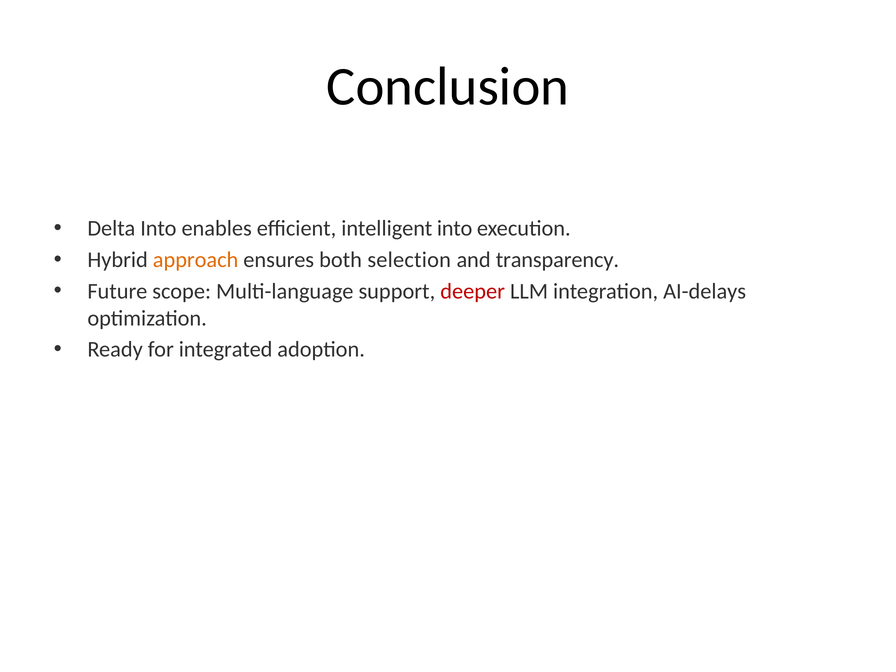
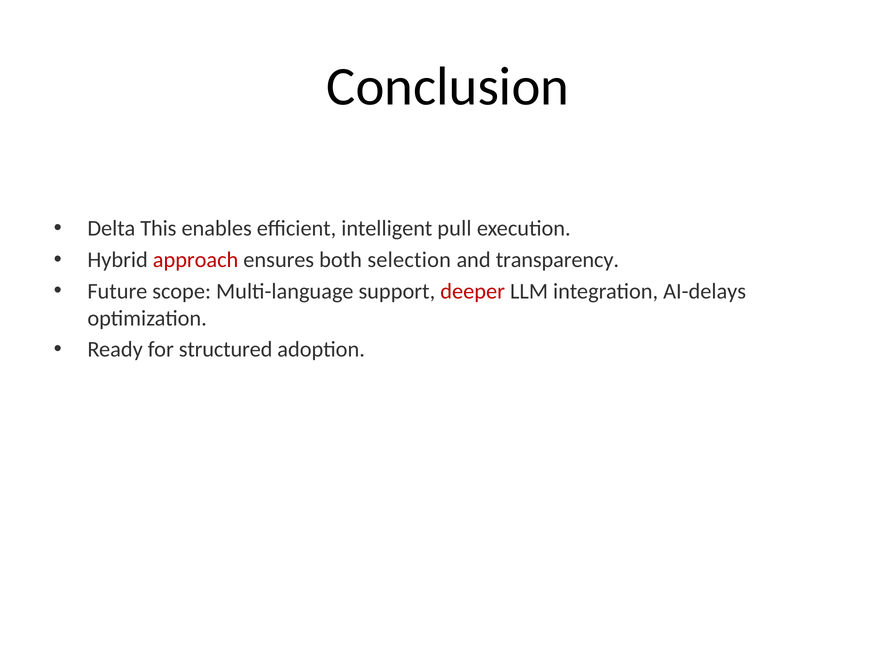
Delta Into: Into -> This
intelligent into: into -> pull
approach colour: orange -> red
integrated: integrated -> structured
